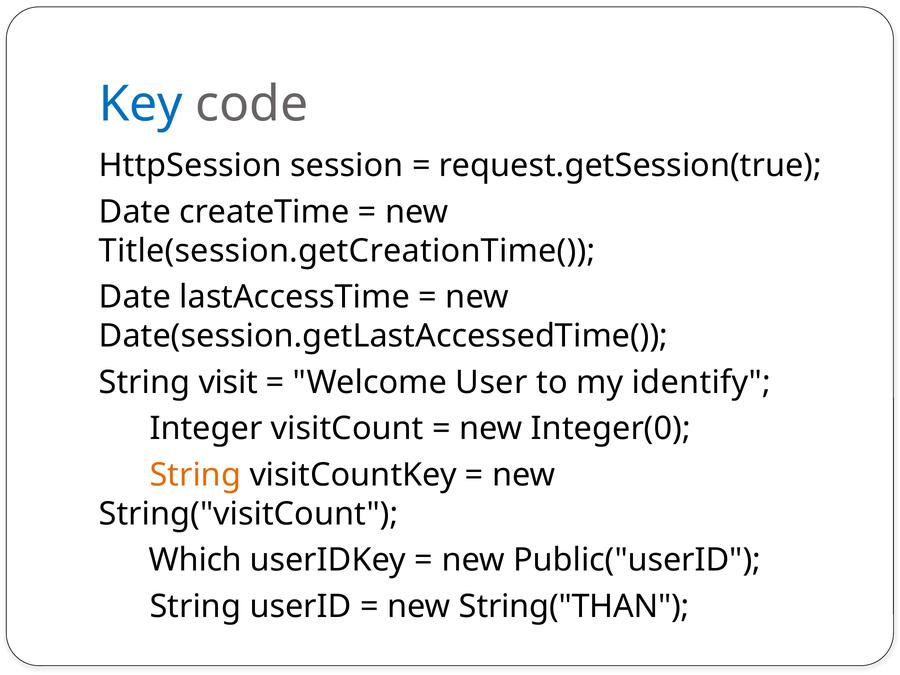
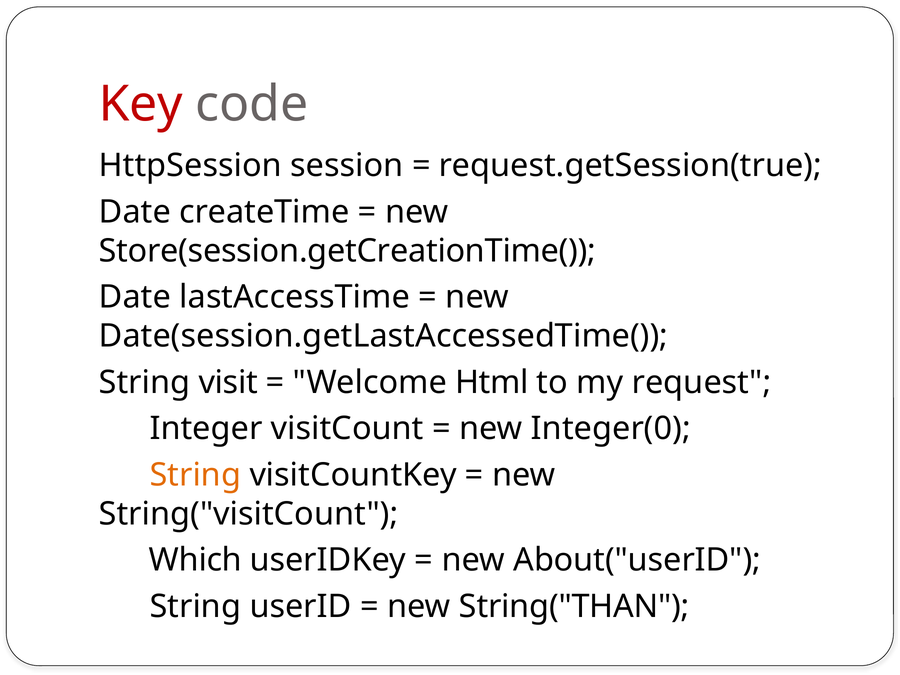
Key colour: blue -> red
Title(session.getCreationTime(: Title(session.getCreationTime( -> Store(session.getCreationTime(
User: User -> Html
identify: identify -> request
Public("userID: Public("userID -> About("userID
